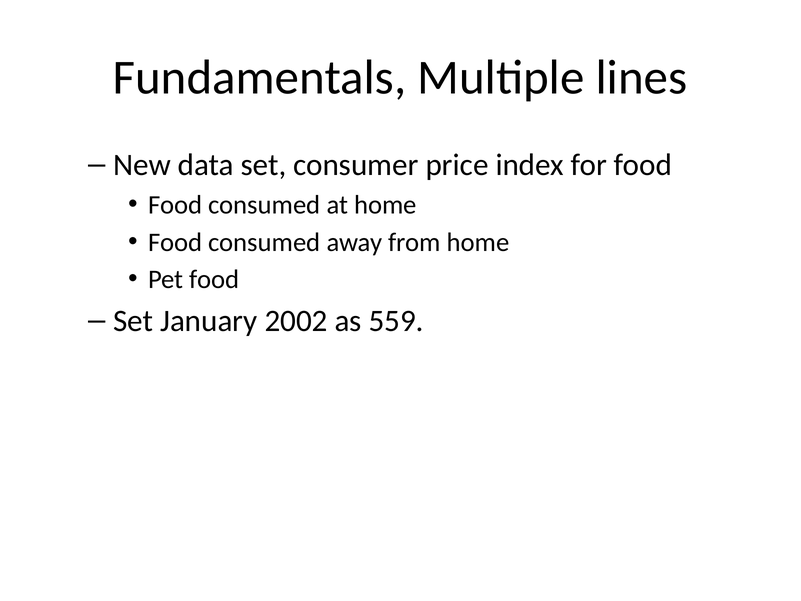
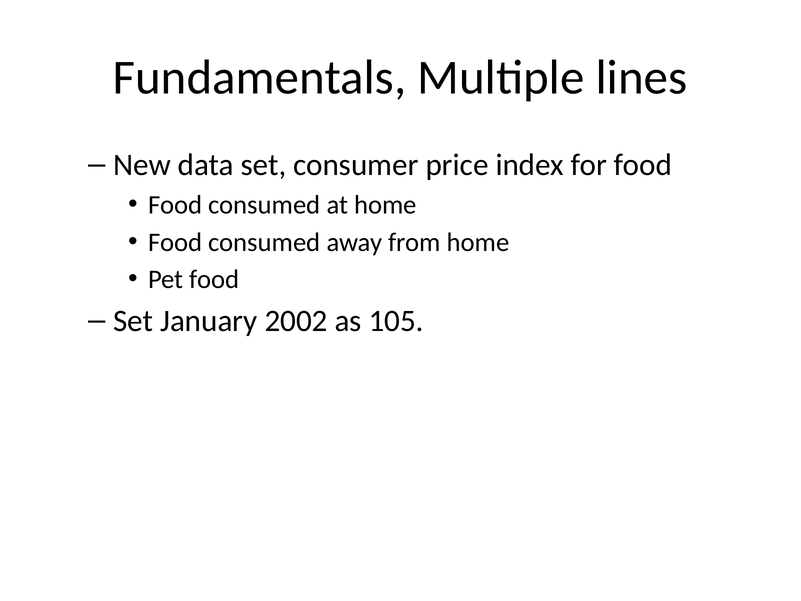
559: 559 -> 105
